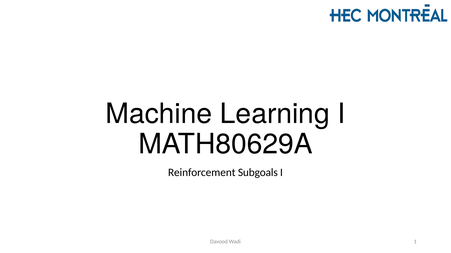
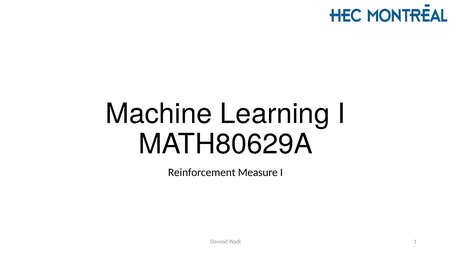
Subgoals: Subgoals -> Measure
